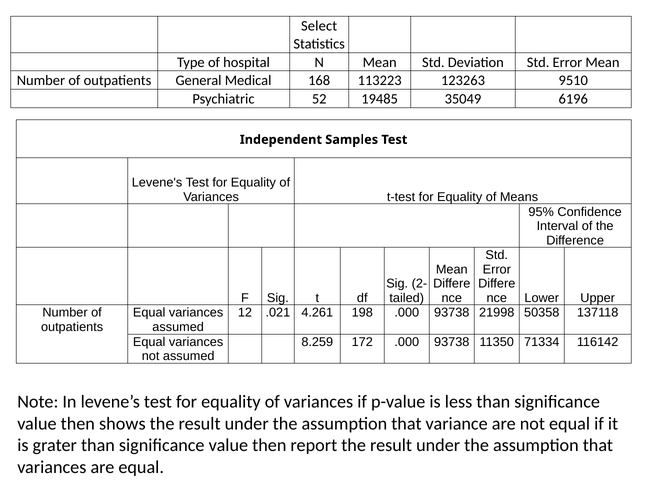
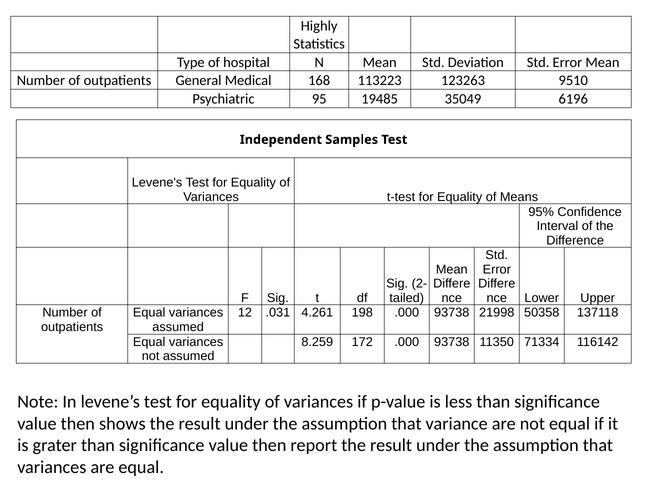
Select: Select -> Highly
52: 52 -> 95
.021: .021 -> .031
